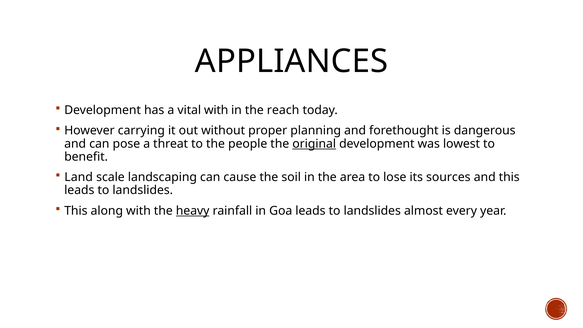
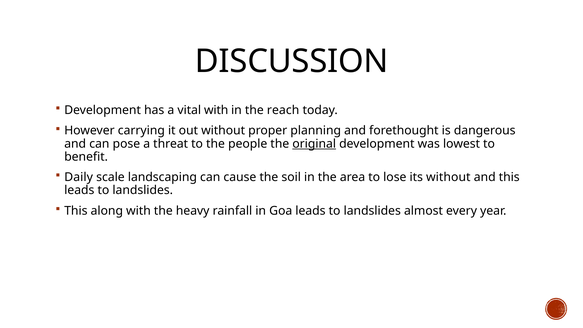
APPLIANCES: APPLIANCES -> DISCUSSION
Land: Land -> Daily
its sources: sources -> without
heavy underline: present -> none
